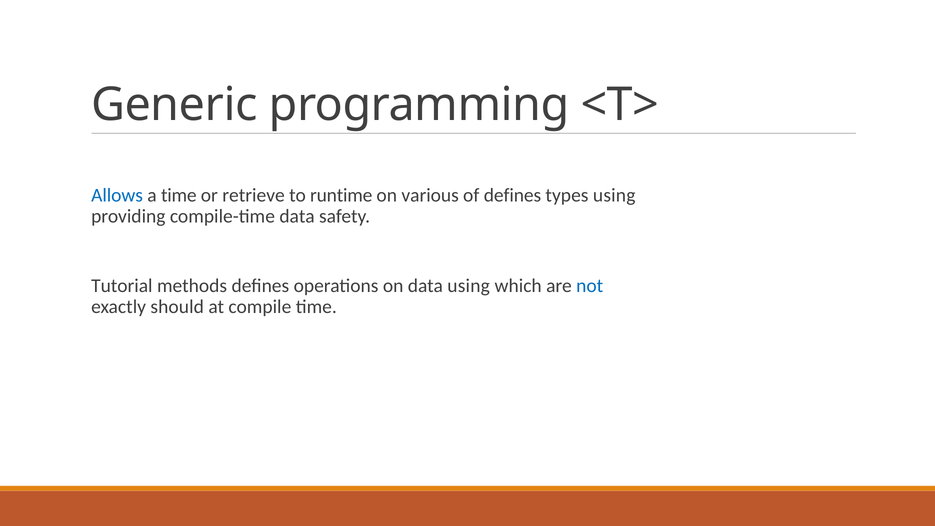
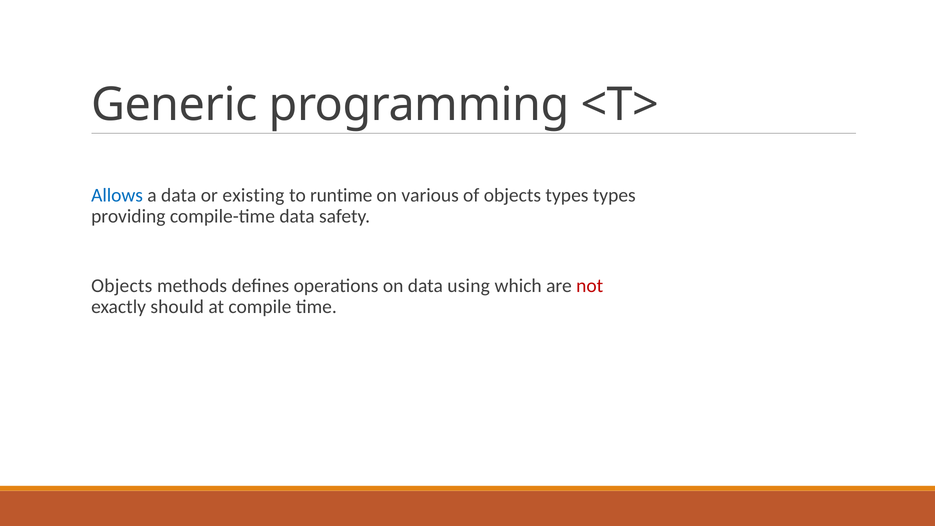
a time: time -> data
retrieve: retrieve -> existing
of defines: defines -> objects
types using: using -> types
Tutorial at (122, 286): Tutorial -> Objects
not colour: blue -> red
